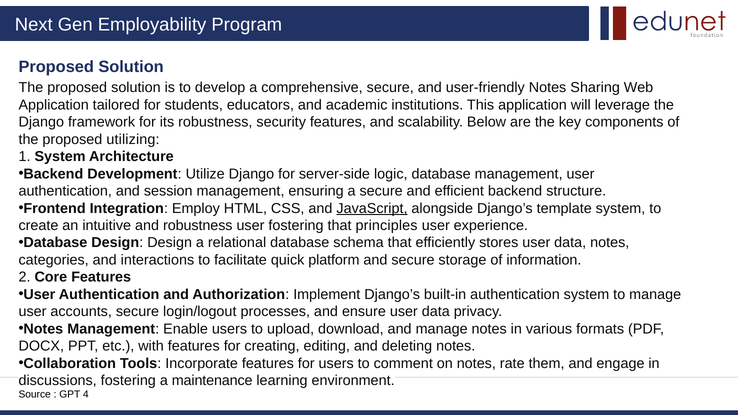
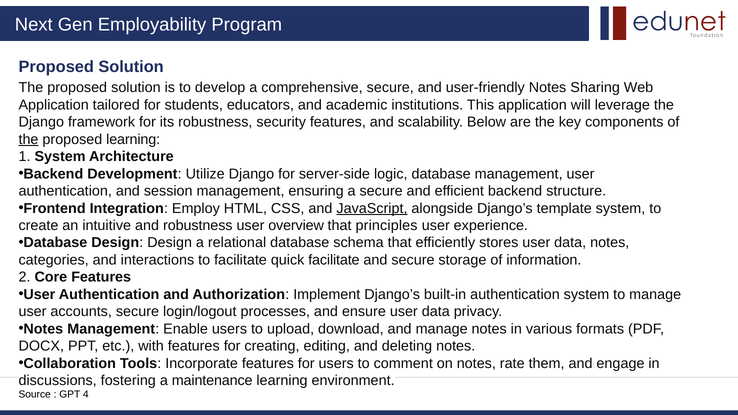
the at (28, 139) underline: none -> present
proposed utilizing: utilizing -> learning
user fostering: fostering -> overview
quick platform: platform -> facilitate
